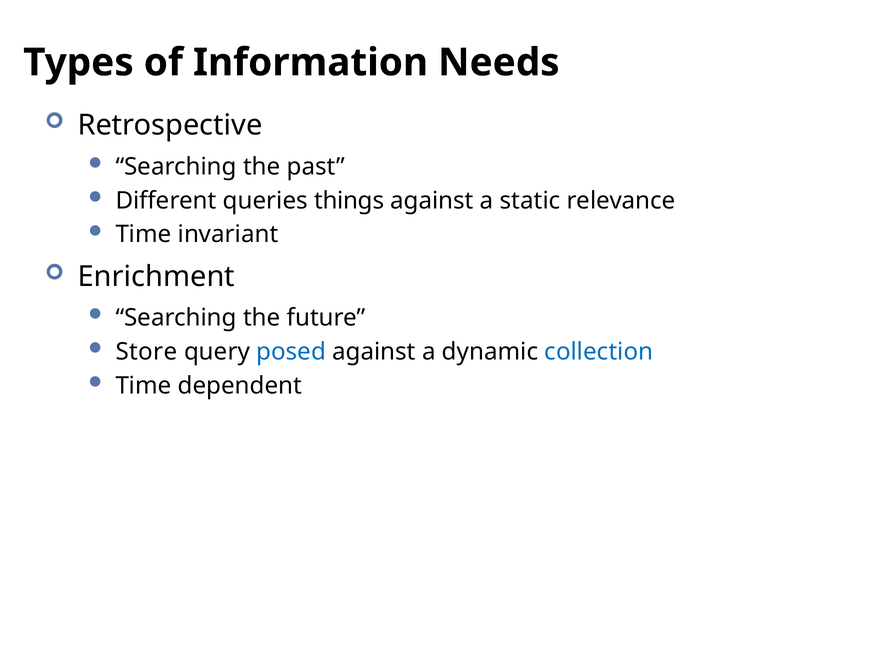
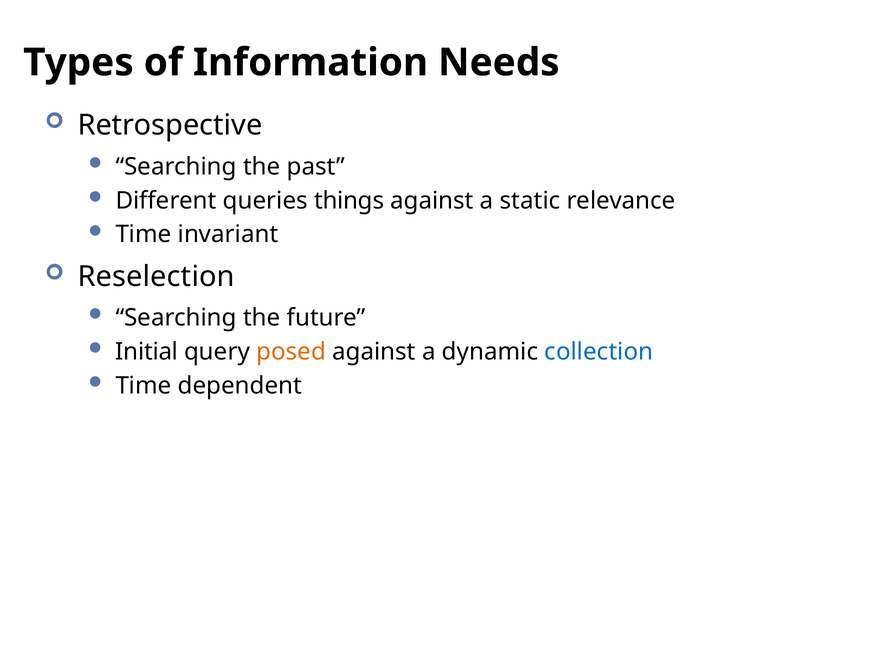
Enrichment: Enrichment -> Reselection
Store: Store -> Initial
posed colour: blue -> orange
